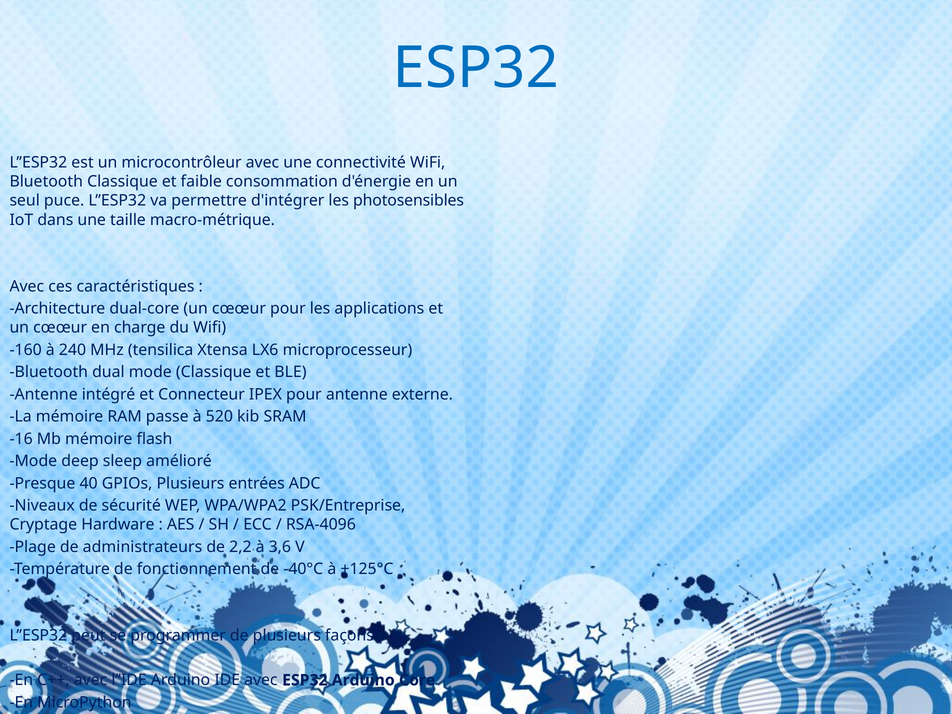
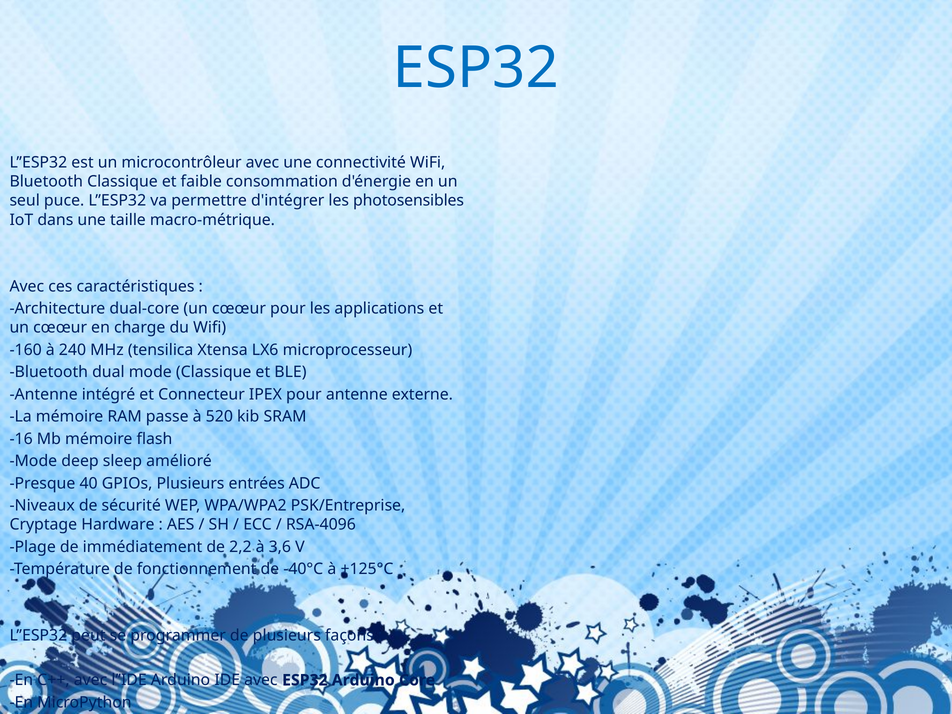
administrateurs: administrateurs -> immédiatement
